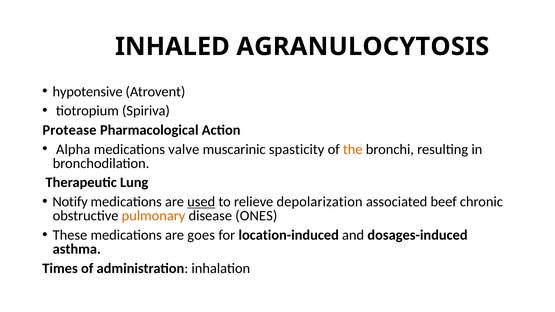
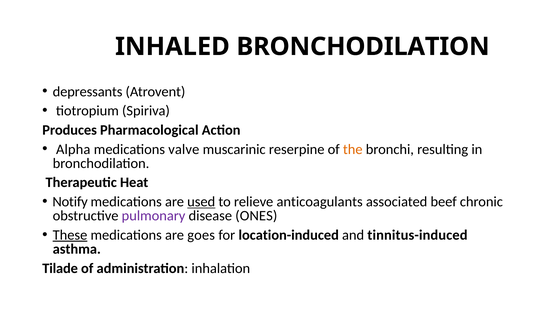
INHALED AGRANULOCYTOSIS: AGRANULOCYTOSIS -> BRONCHODILATION
hypotensive: hypotensive -> depressants
Protease: Protease -> Produces
spasticity: spasticity -> reserpine
Lung: Lung -> Heat
depolarization: depolarization -> anticoagulants
pulmonary colour: orange -> purple
These underline: none -> present
dosages-induced: dosages-induced -> tinnitus-induced
Times: Times -> Tilade
